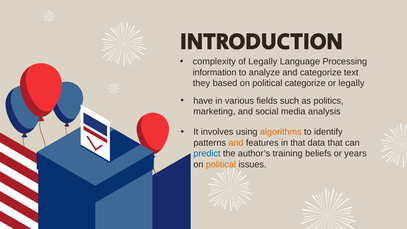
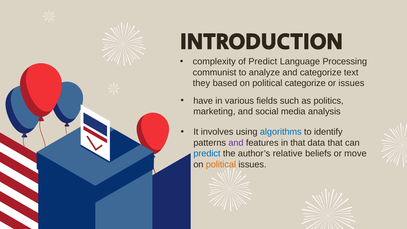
of Legally: Legally -> Predict
information: information -> communist
or legally: legally -> issues
algorithms colour: orange -> blue
and at (236, 143) colour: orange -> purple
training: training -> relative
years: years -> move
